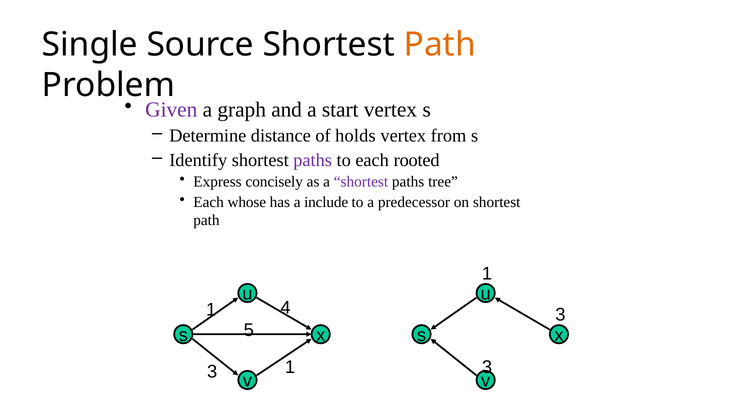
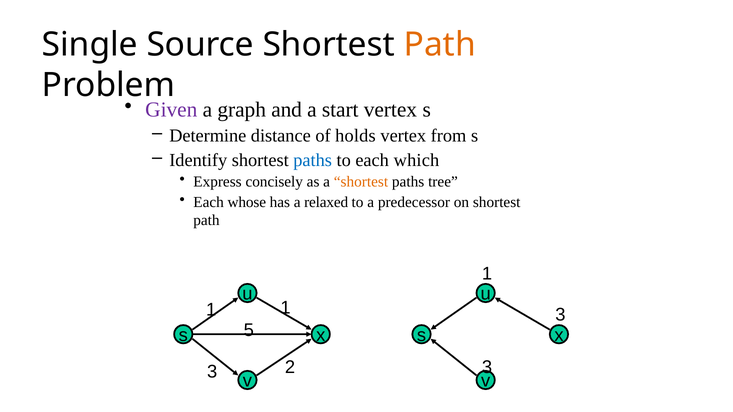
paths at (313, 160) colour: purple -> blue
rooted: rooted -> which
shortest at (361, 182) colour: purple -> orange
include: include -> relaxed
1 4: 4 -> 1
3 1: 1 -> 2
